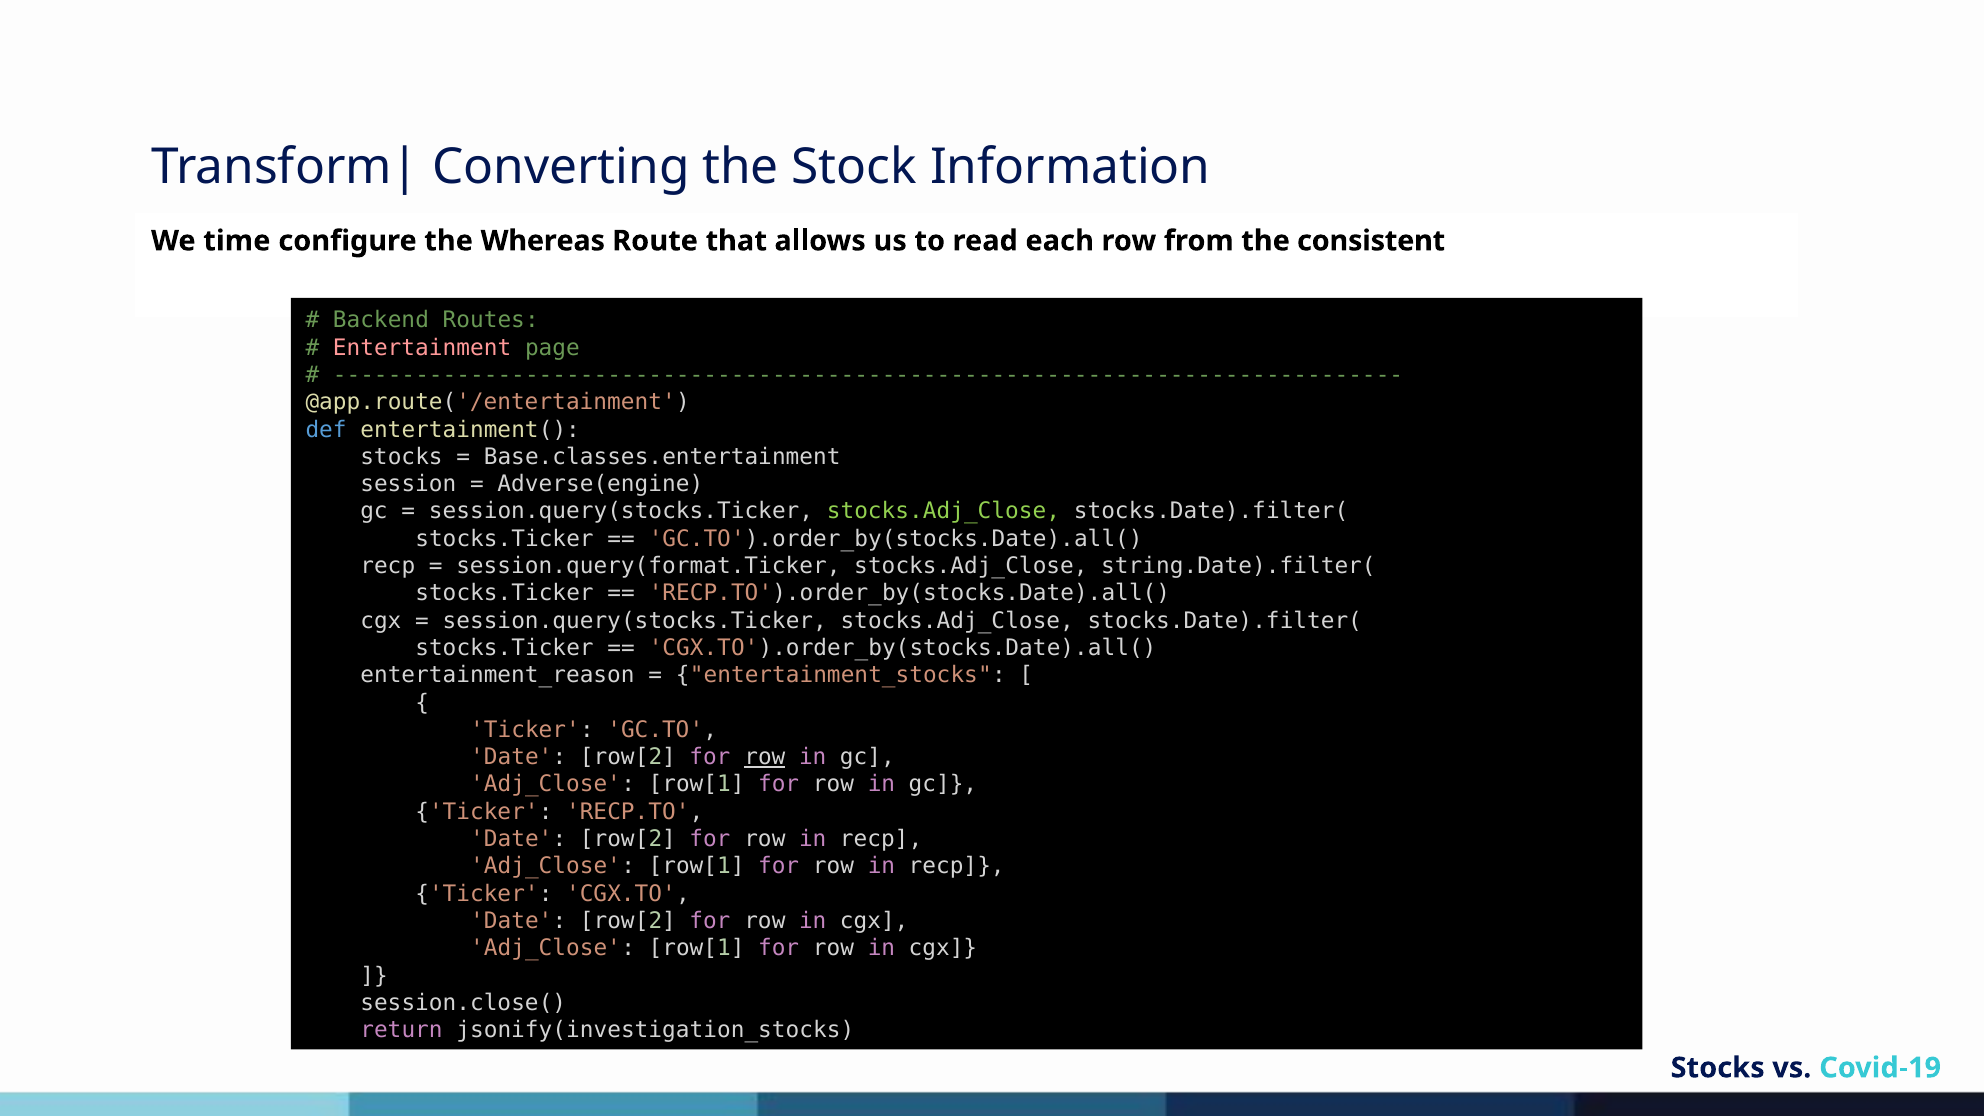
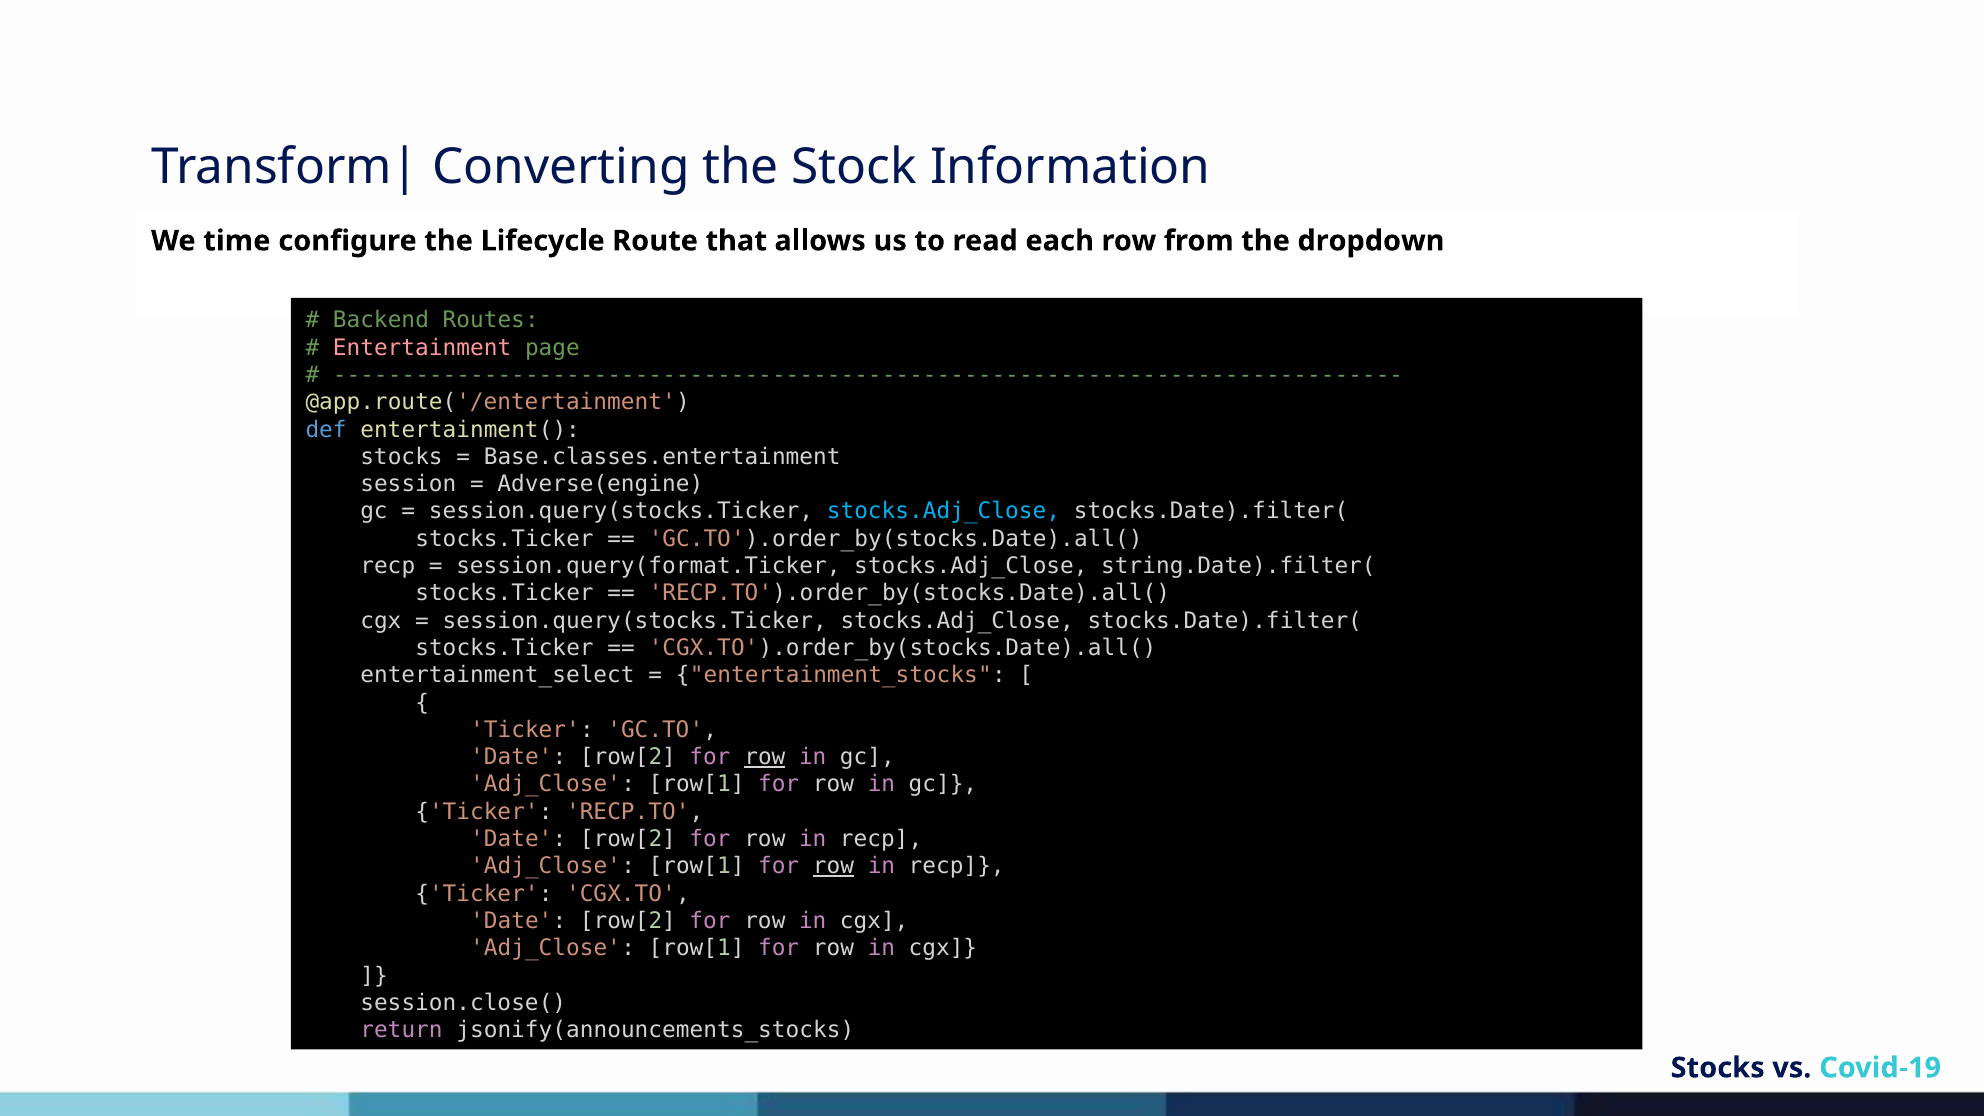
Whereas: Whereas -> Lifecycle
consistent: consistent -> dropdown
stocks.Adj_Close at (943, 511) colour: light green -> light blue
entertainment_reason: entertainment_reason -> entertainment_select
row at (834, 866) underline: none -> present
jsonify(investigation_stocks: jsonify(investigation_stocks -> jsonify(announcements_stocks
